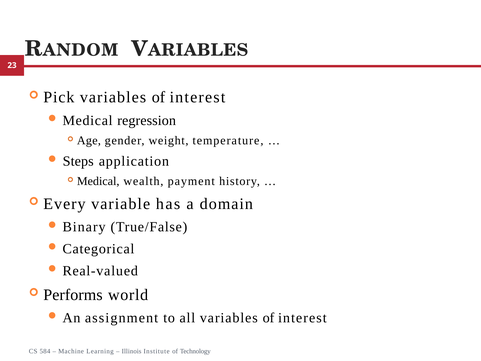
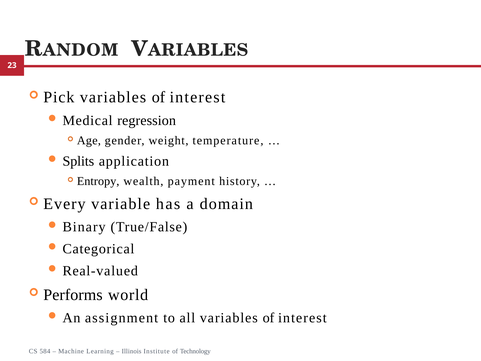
Steps: Steps -> Splits
Medical at (98, 181): Medical -> Entropy
